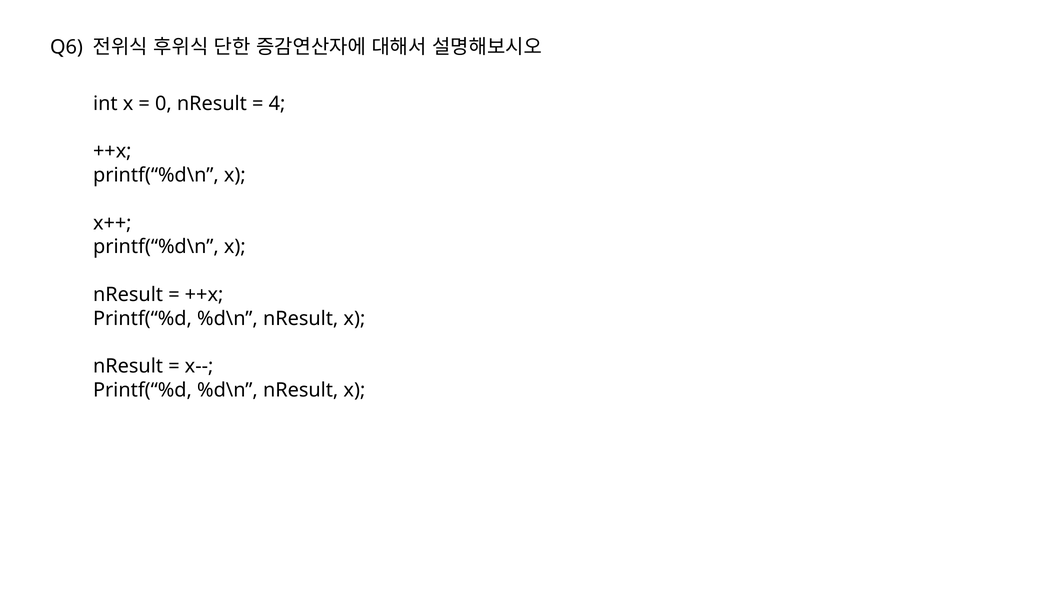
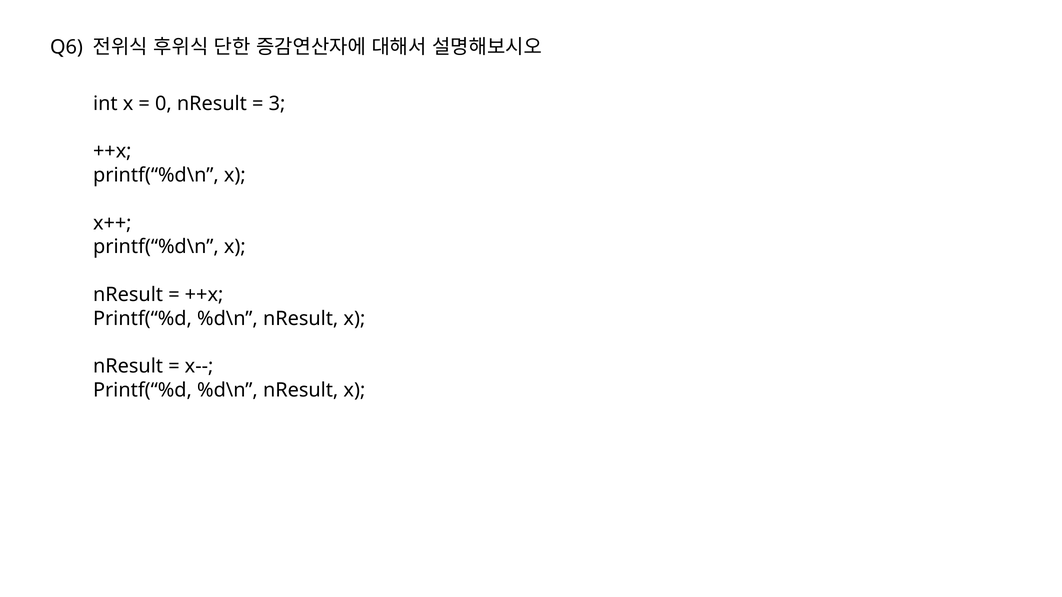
4: 4 -> 3
